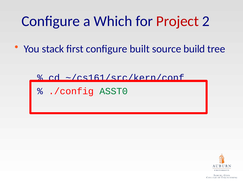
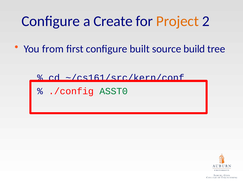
Which: Which -> Create
Project colour: red -> orange
stack: stack -> from
